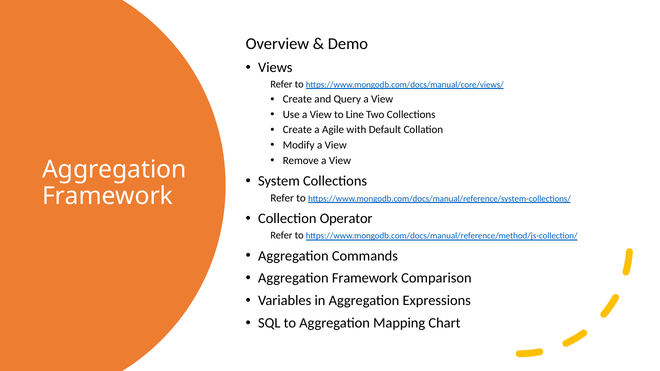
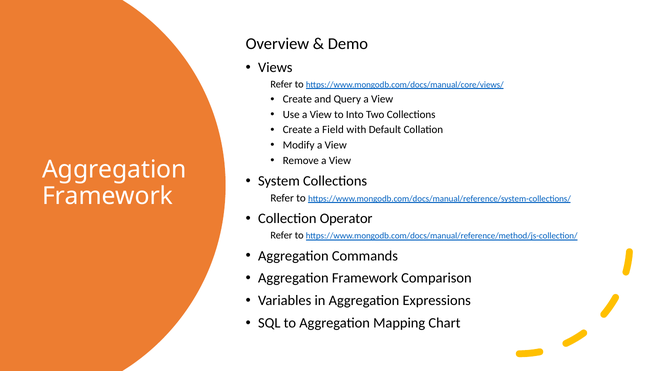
Line: Line -> Into
Agile: Agile -> Field
